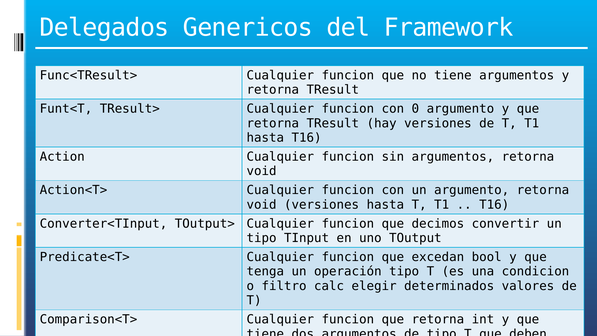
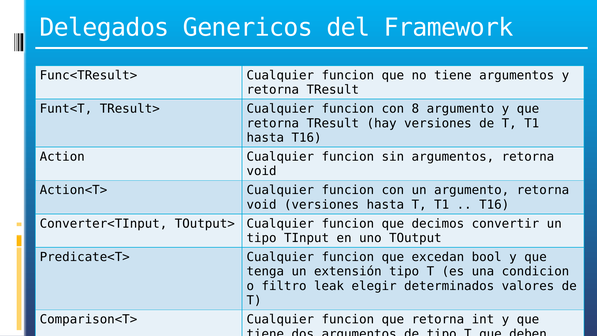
0: 0 -> 8
operación: operación -> extensión
calc: calc -> leak
